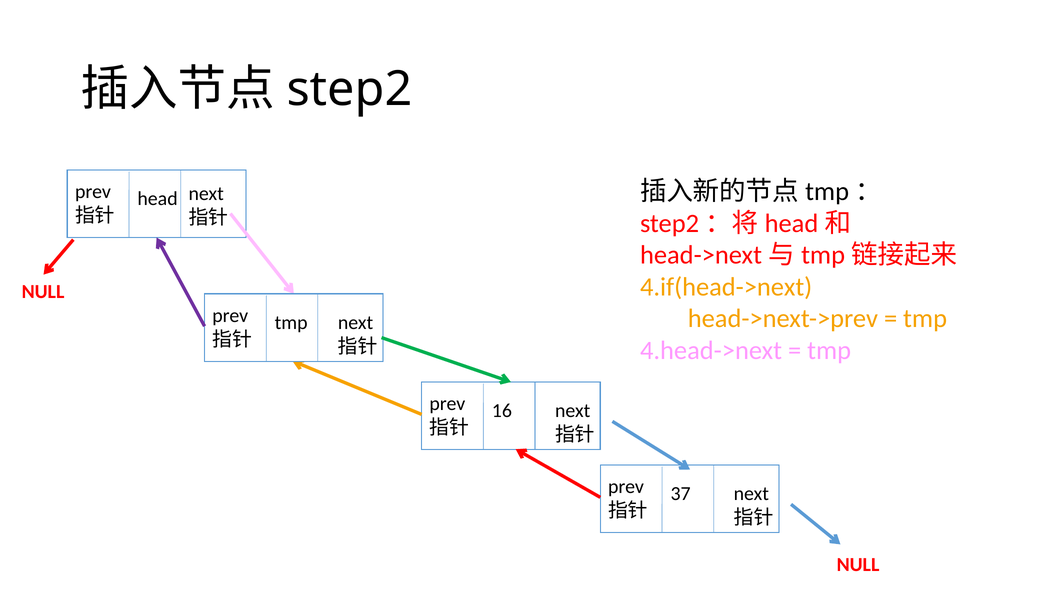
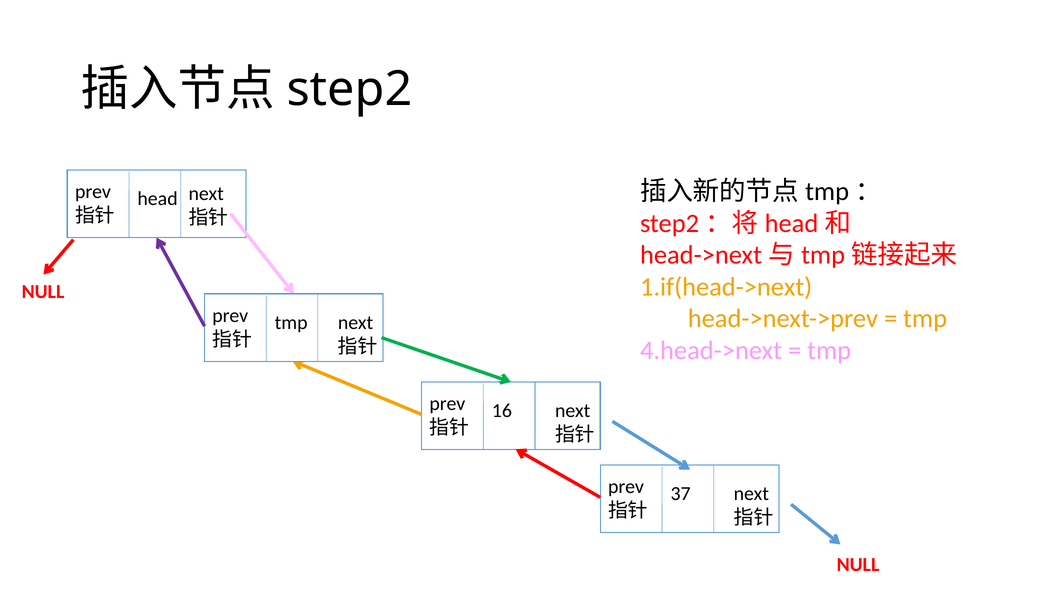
4.if(head->next: 4.if(head->next -> 1.if(head->next
